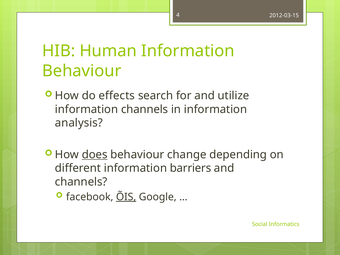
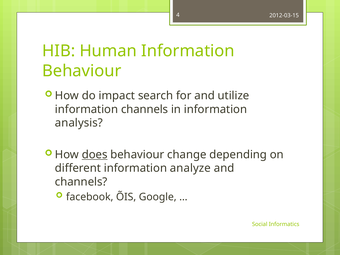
effects: effects -> impact
barriers: barriers -> analyze
ÕIS underline: present -> none
